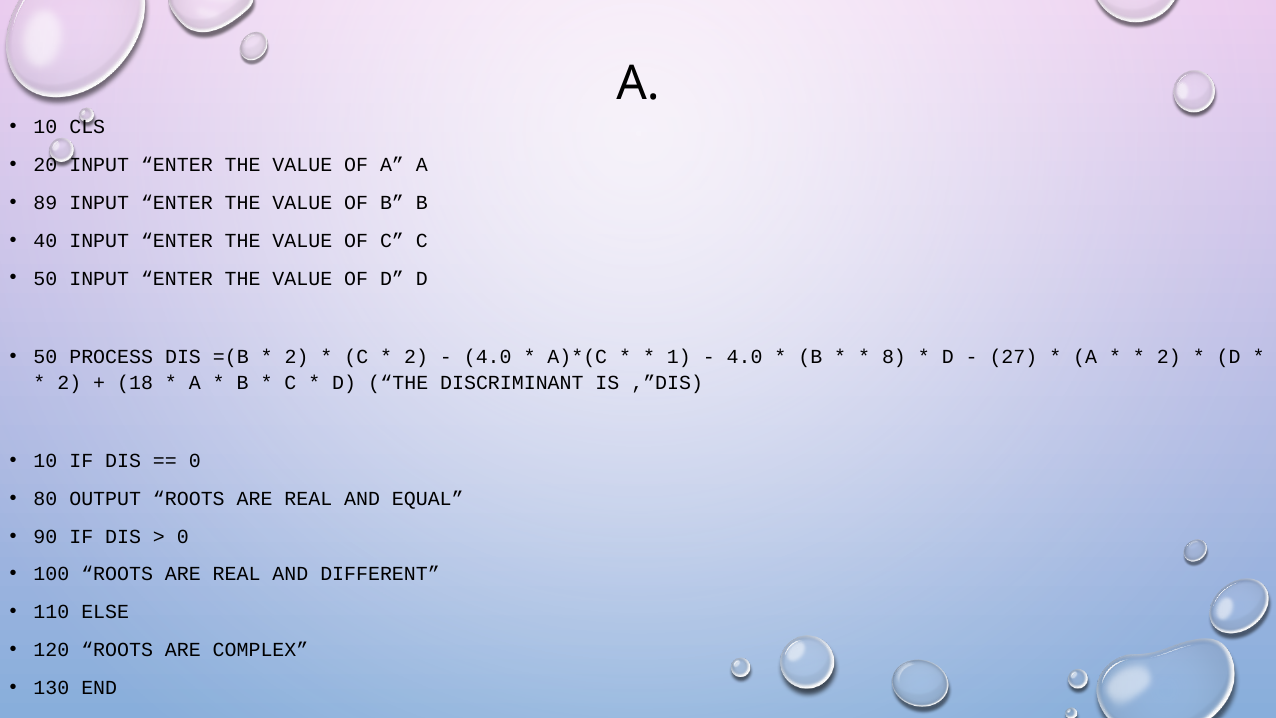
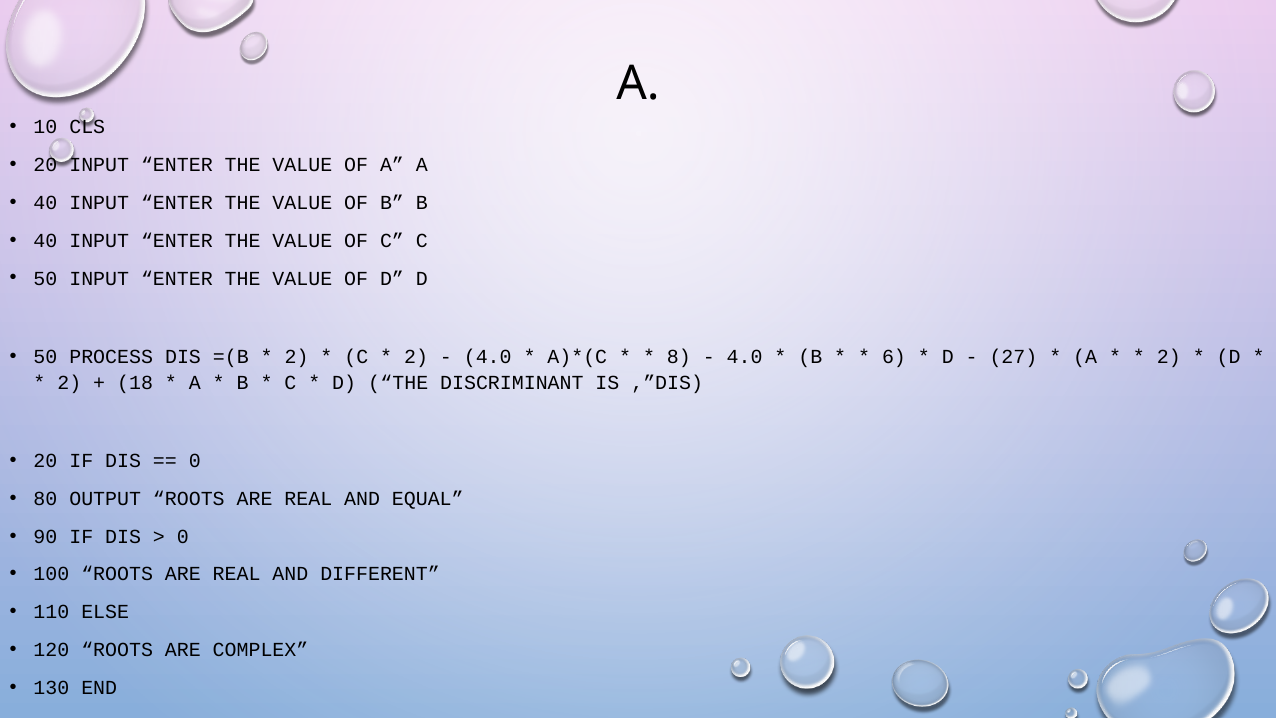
89 at (45, 203): 89 -> 40
1: 1 -> 8
8: 8 -> 6
10 at (45, 461): 10 -> 20
